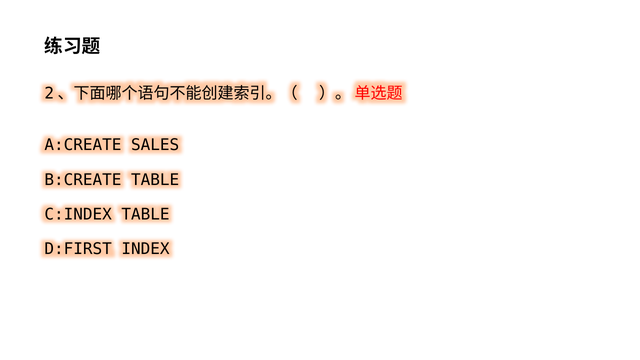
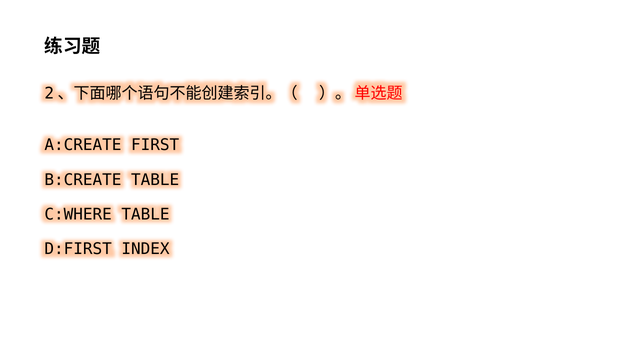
SALES: SALES -> FIRST
C:INDEX: C:INDEX -> C:WHERE
